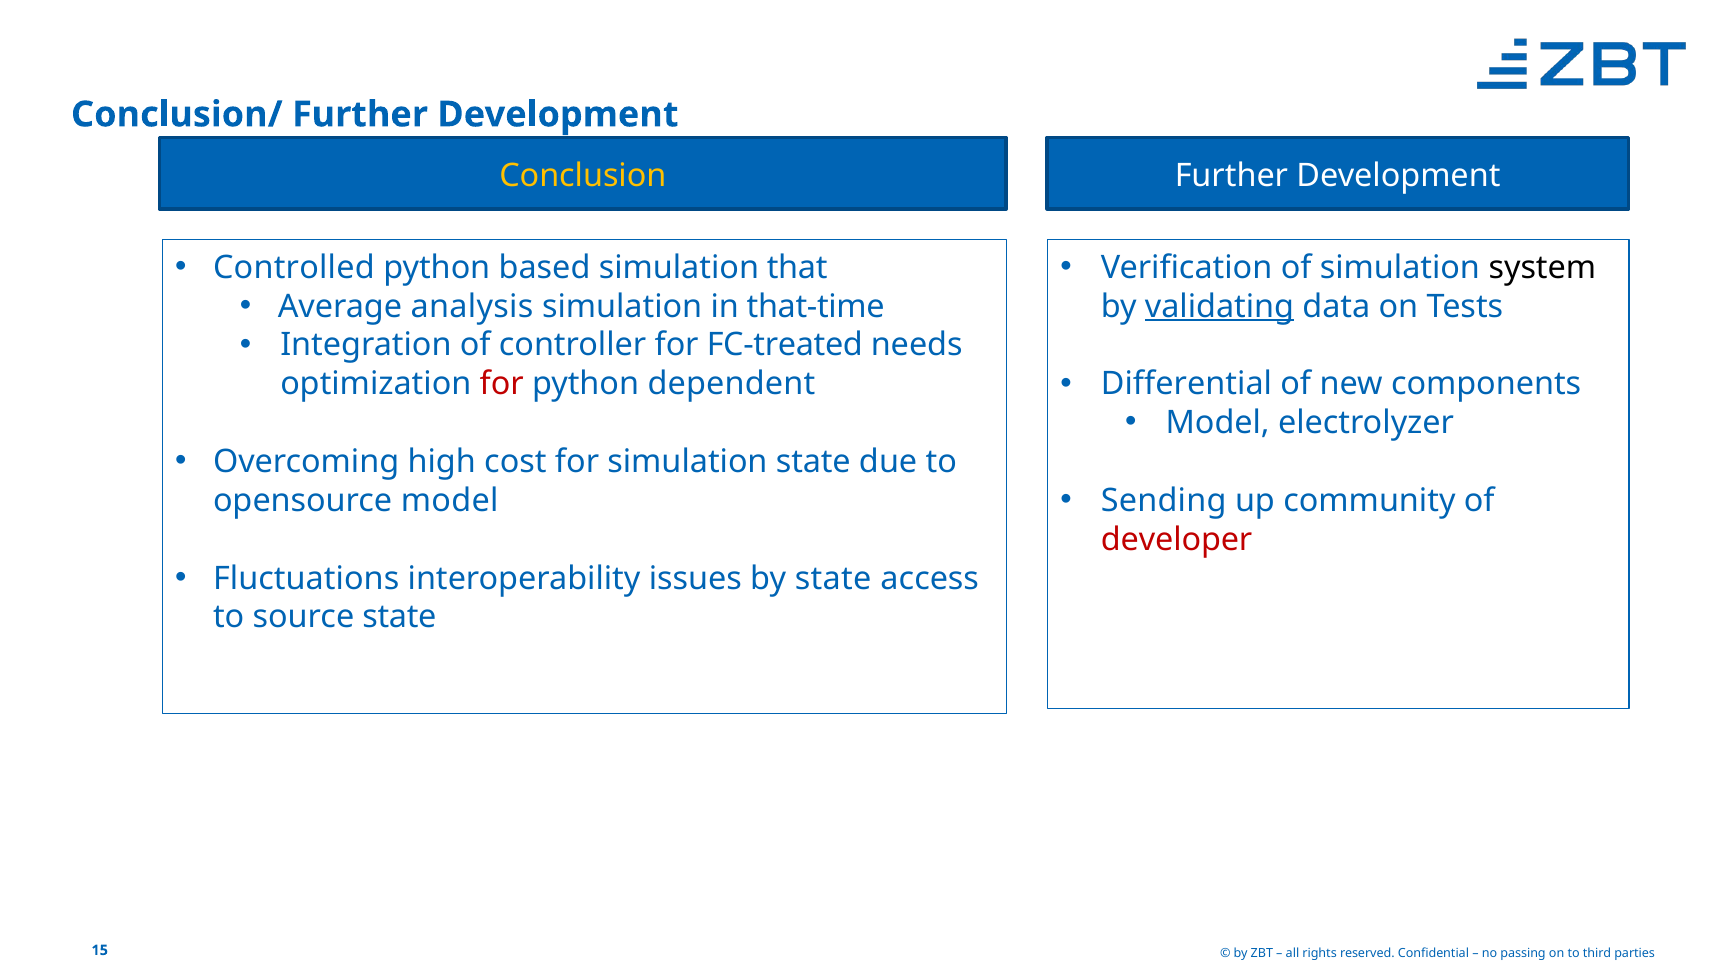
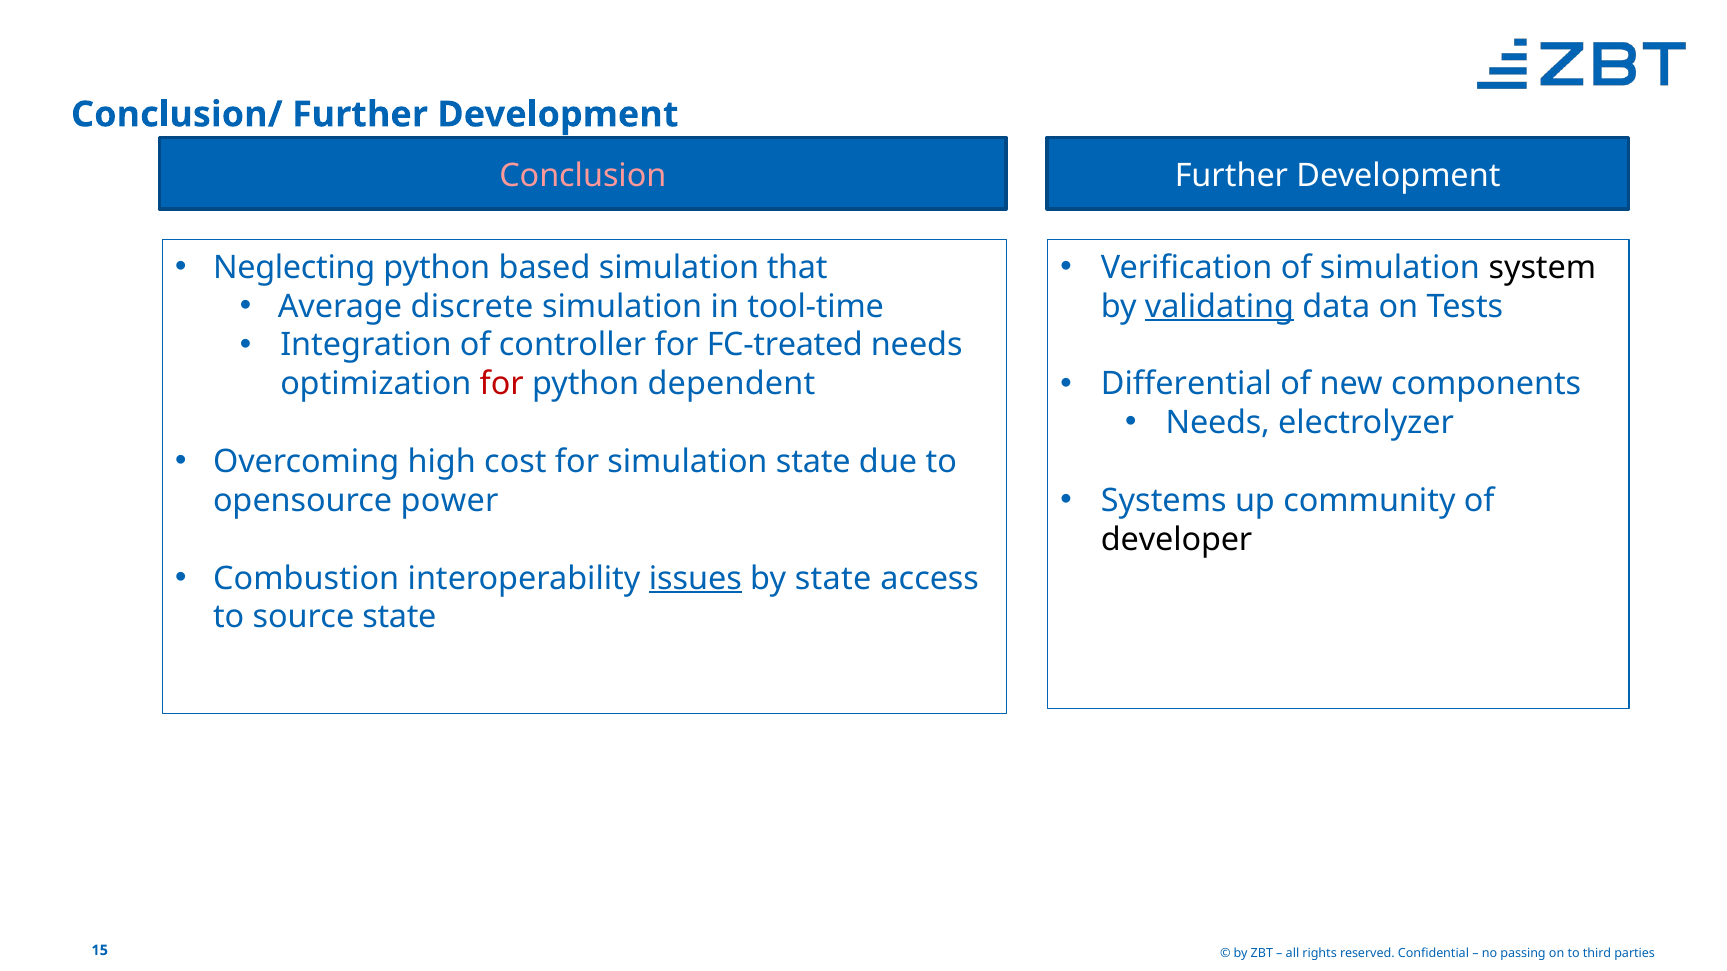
Conclusion colour: yellow -> pink
Controlled: Controlled -> Neglecting
analysis: analysis -> discrete
that-time: that-time -> tool-time
Model at (1218, 423): Model -> Needs
Sending: Sending -> Systems
opensource model: model -> power
developer colour: red -> black
Fluctuations: Fluctuations -> Combustion
issues underline: none -> present
